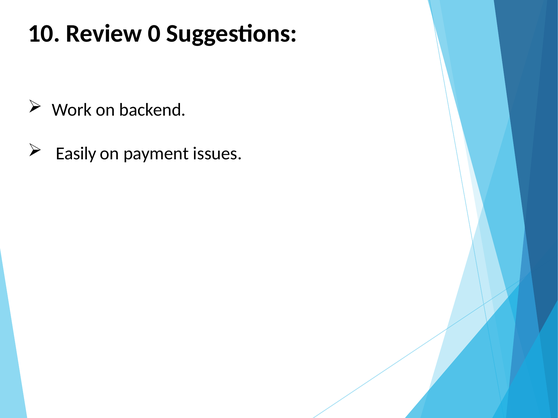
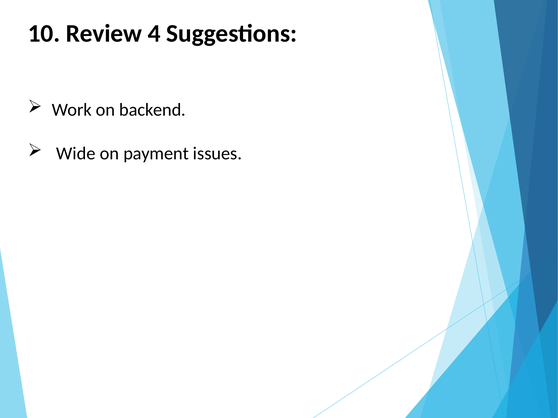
0: 0 -> 4
Easily: Easily -> Wide
